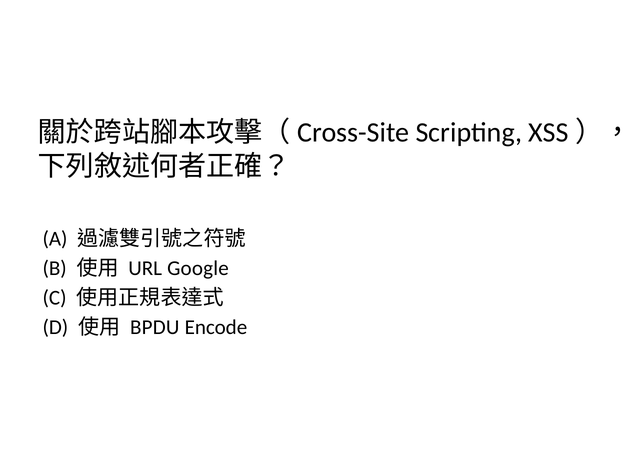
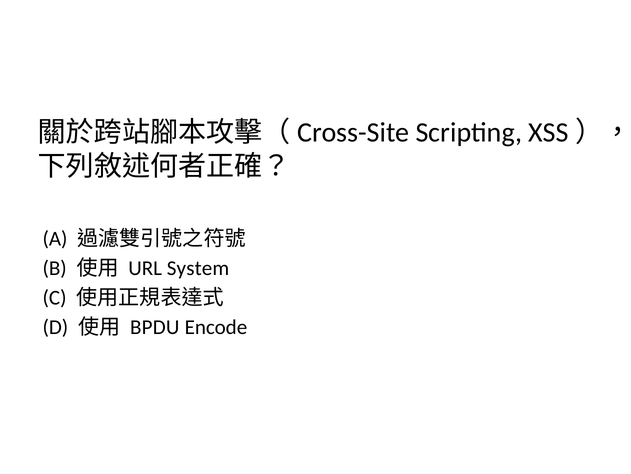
Google: Google -> System
